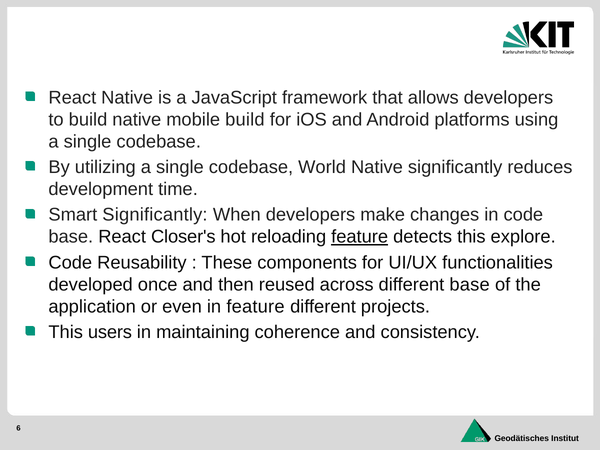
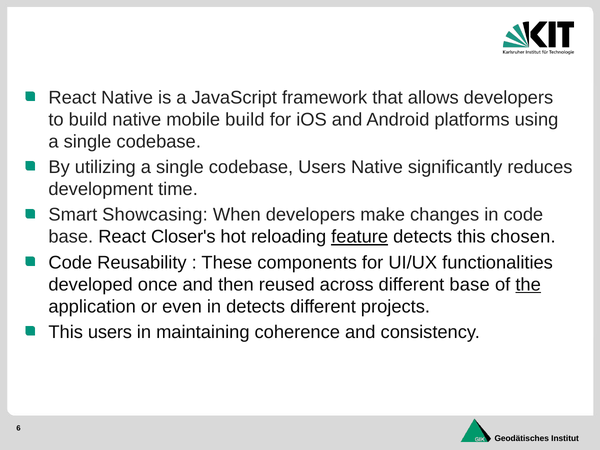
codebase World: World -> Users
Smart Significantly: Significantly -> Showcasing
explore: explore -> chosen
the underline: none -> present
in feature: feature -> detects
